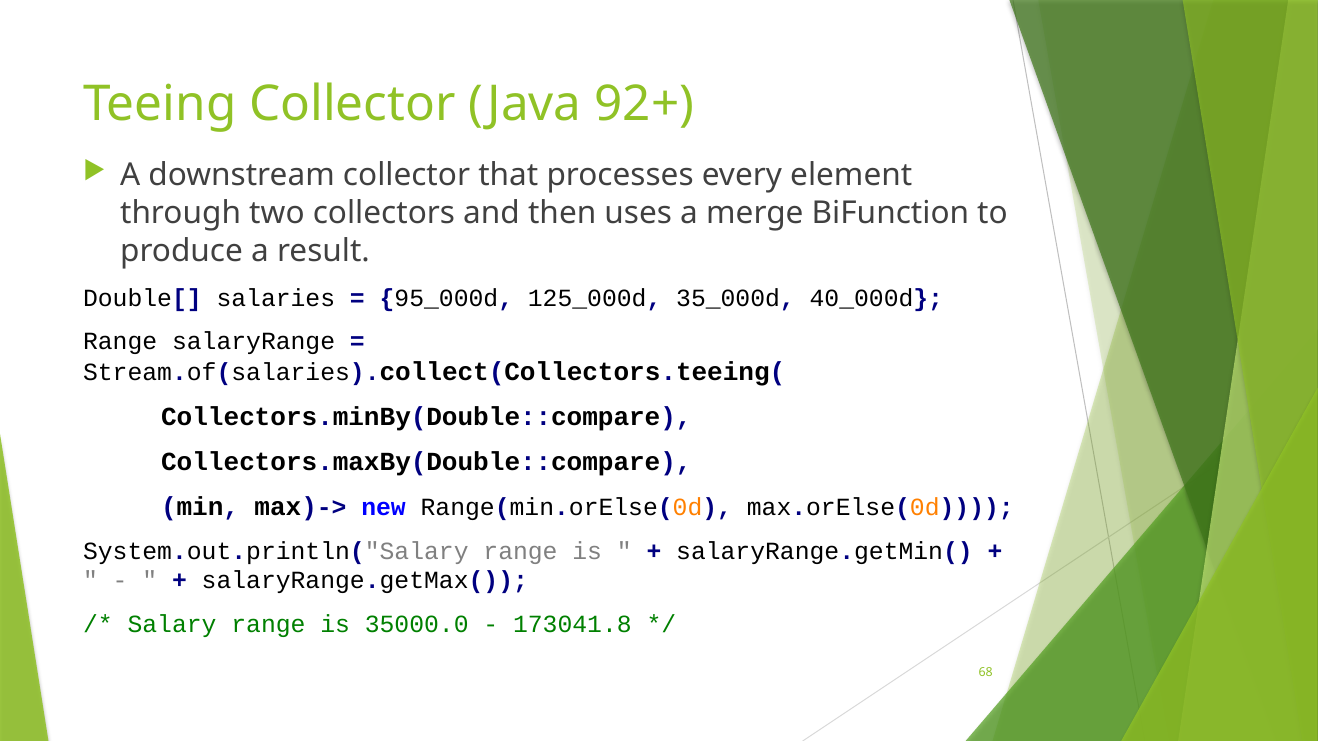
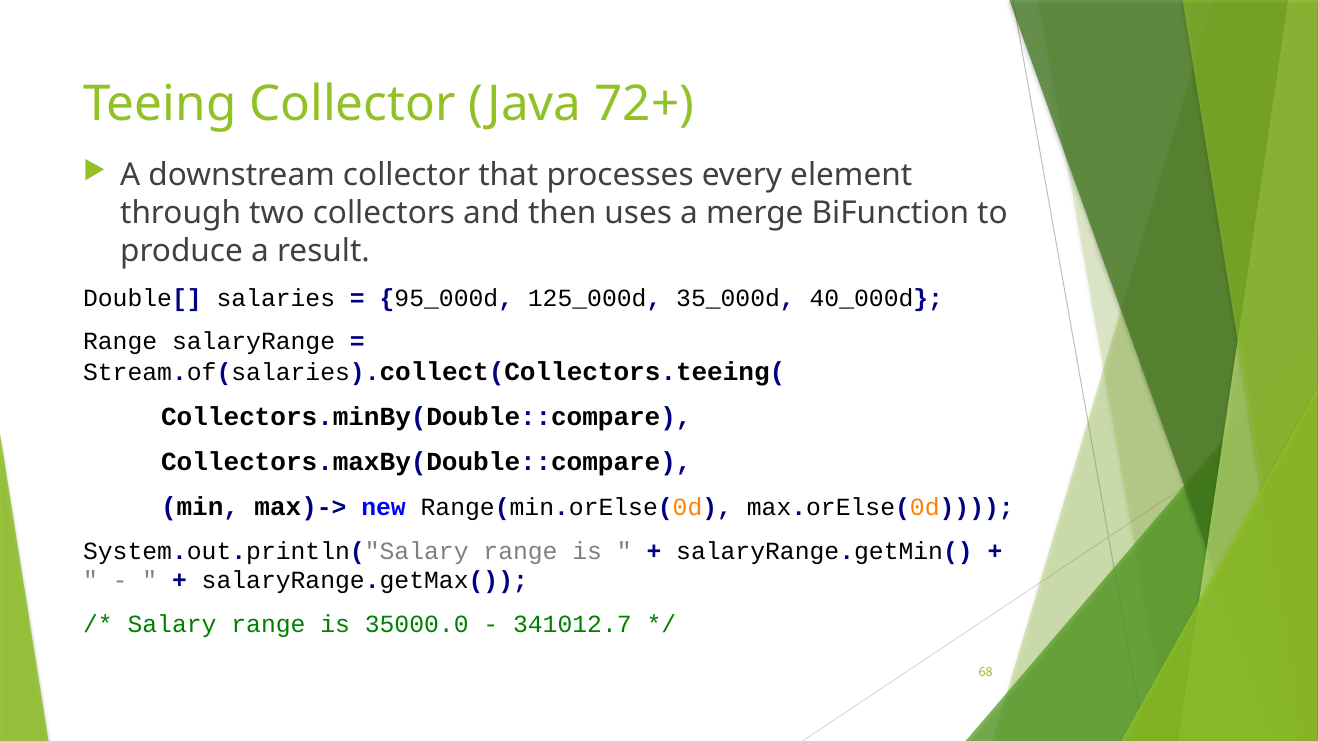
92+: 92+ -> 72+
173041.8: 173041.8 -> 341012.7
